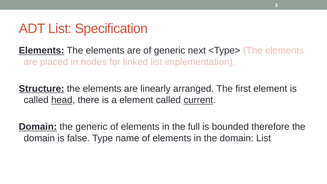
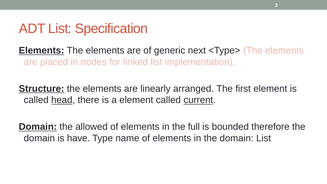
the generic: generic -> allowed
false: false -> have
